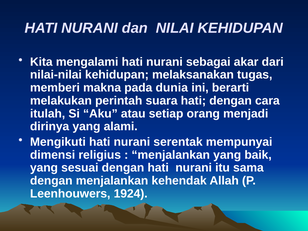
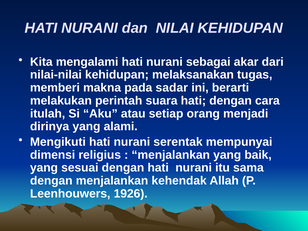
dunia: dunia -> sadar
1924: 1924 -> 1926
